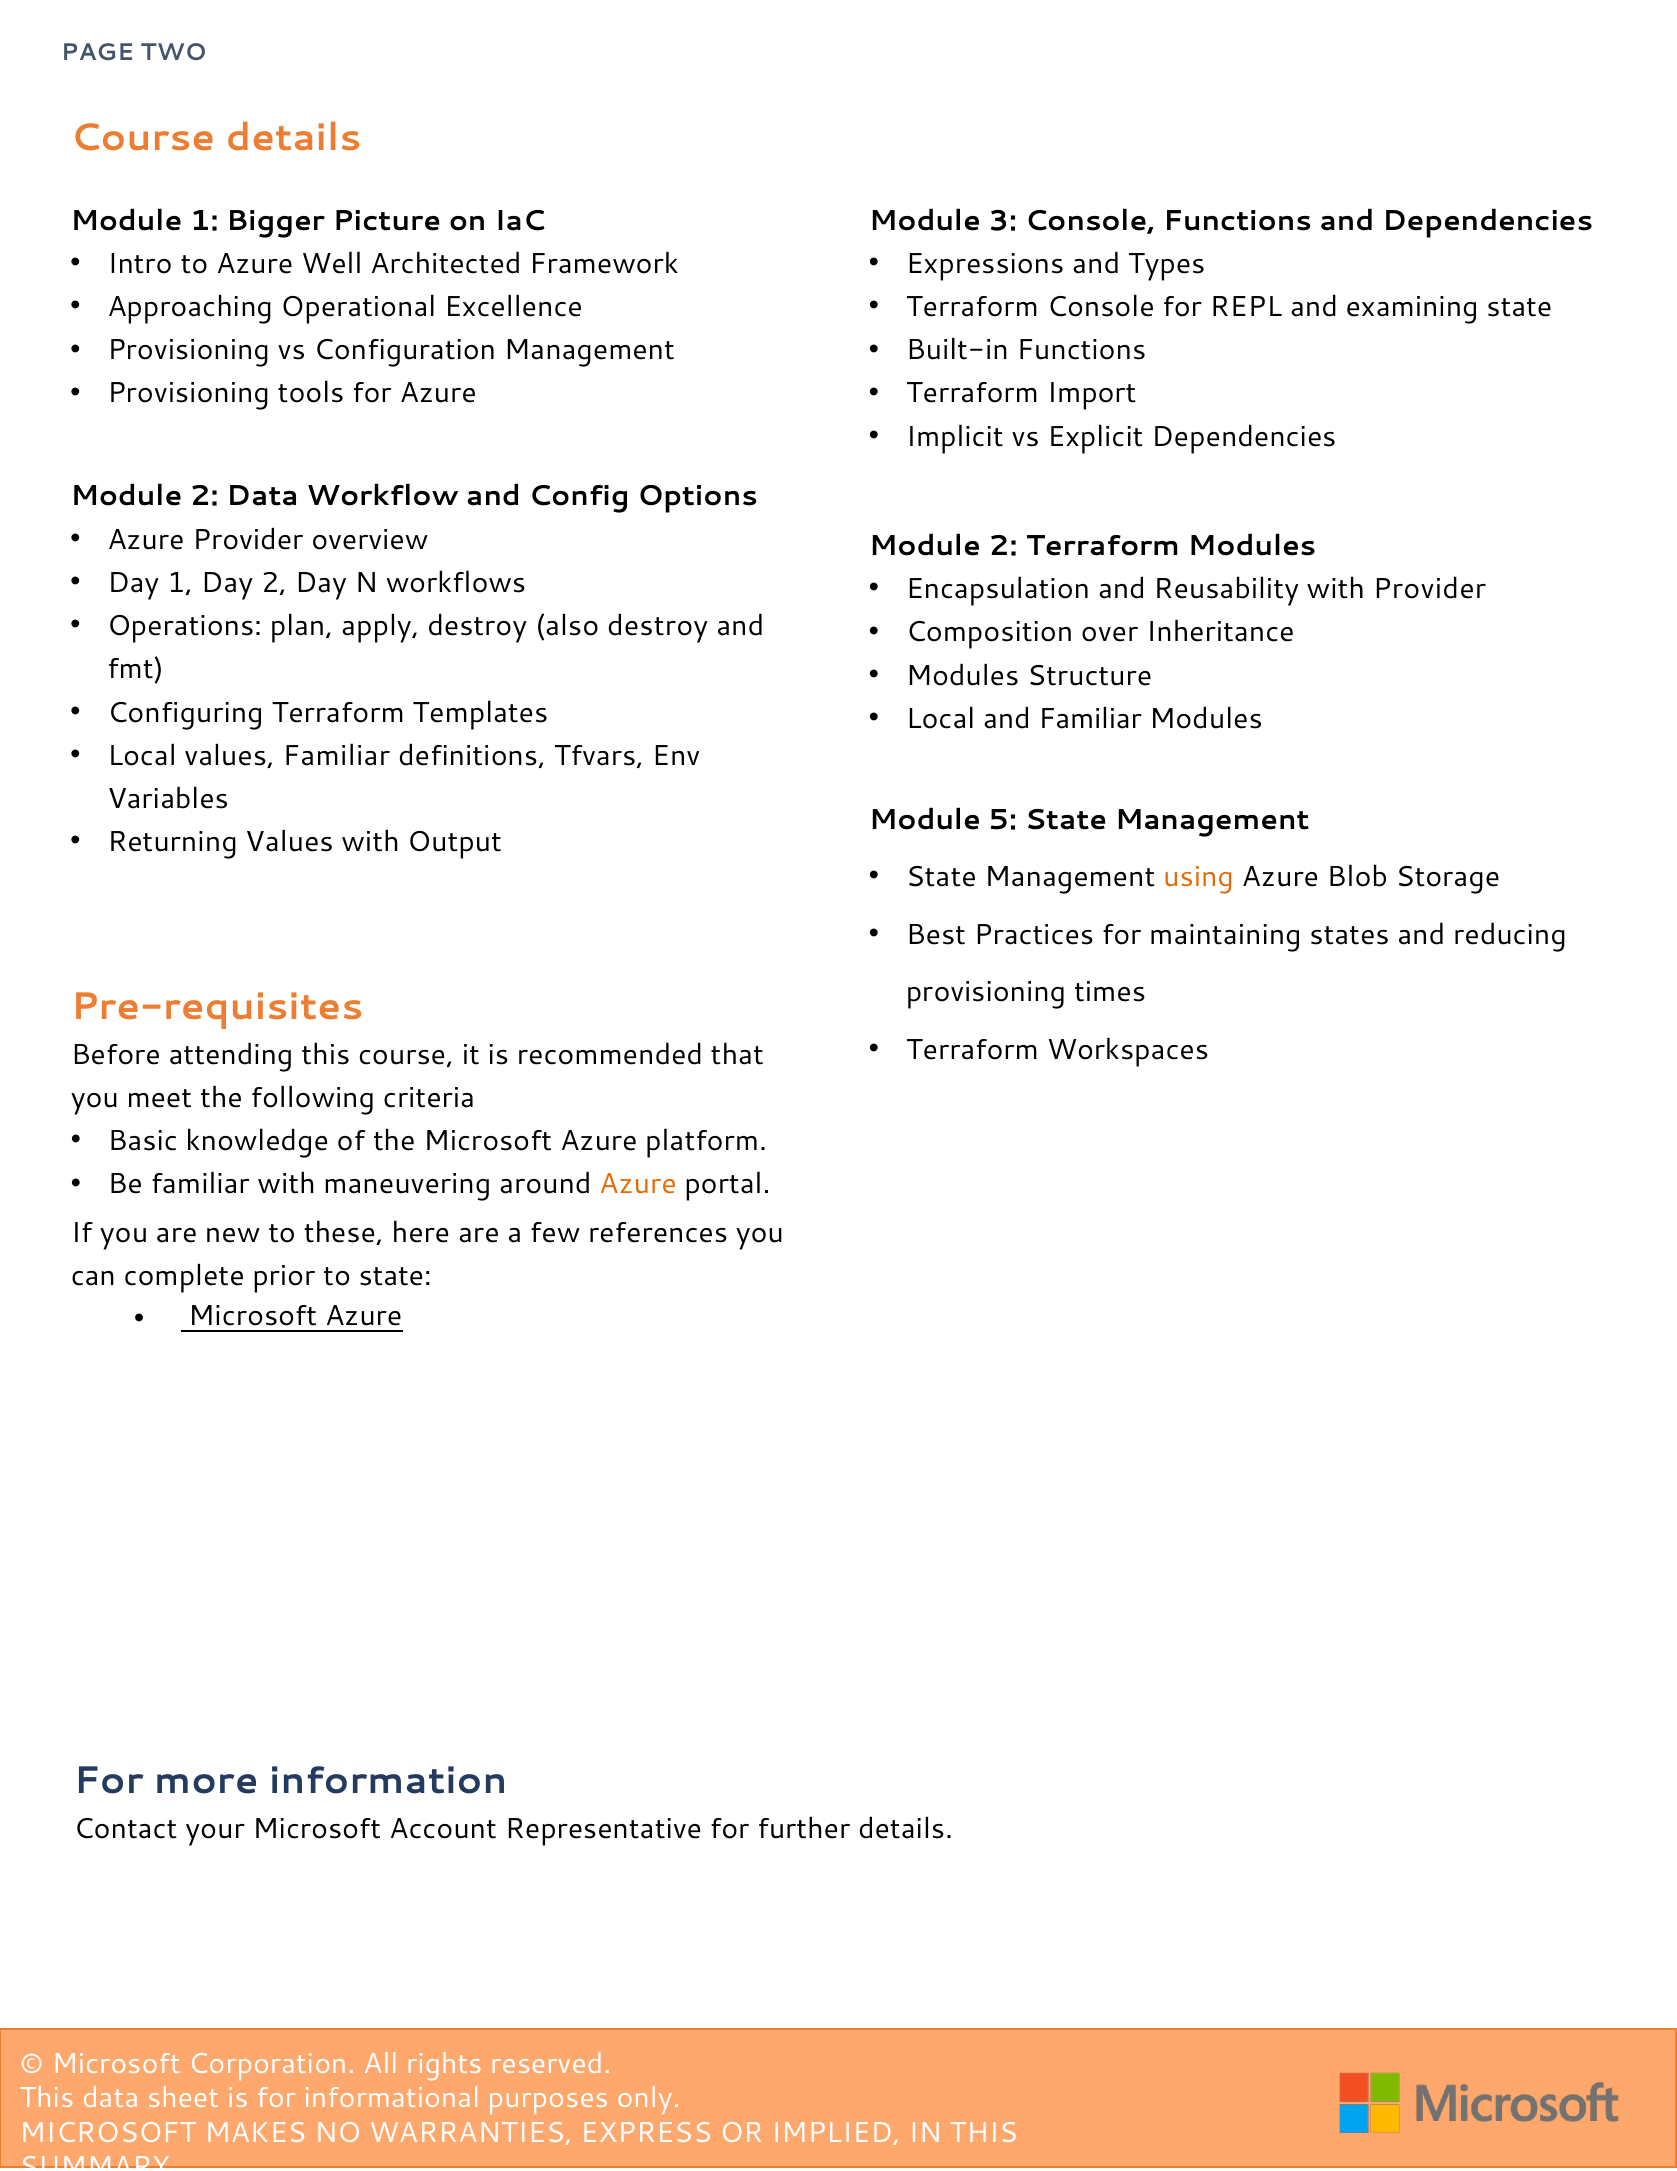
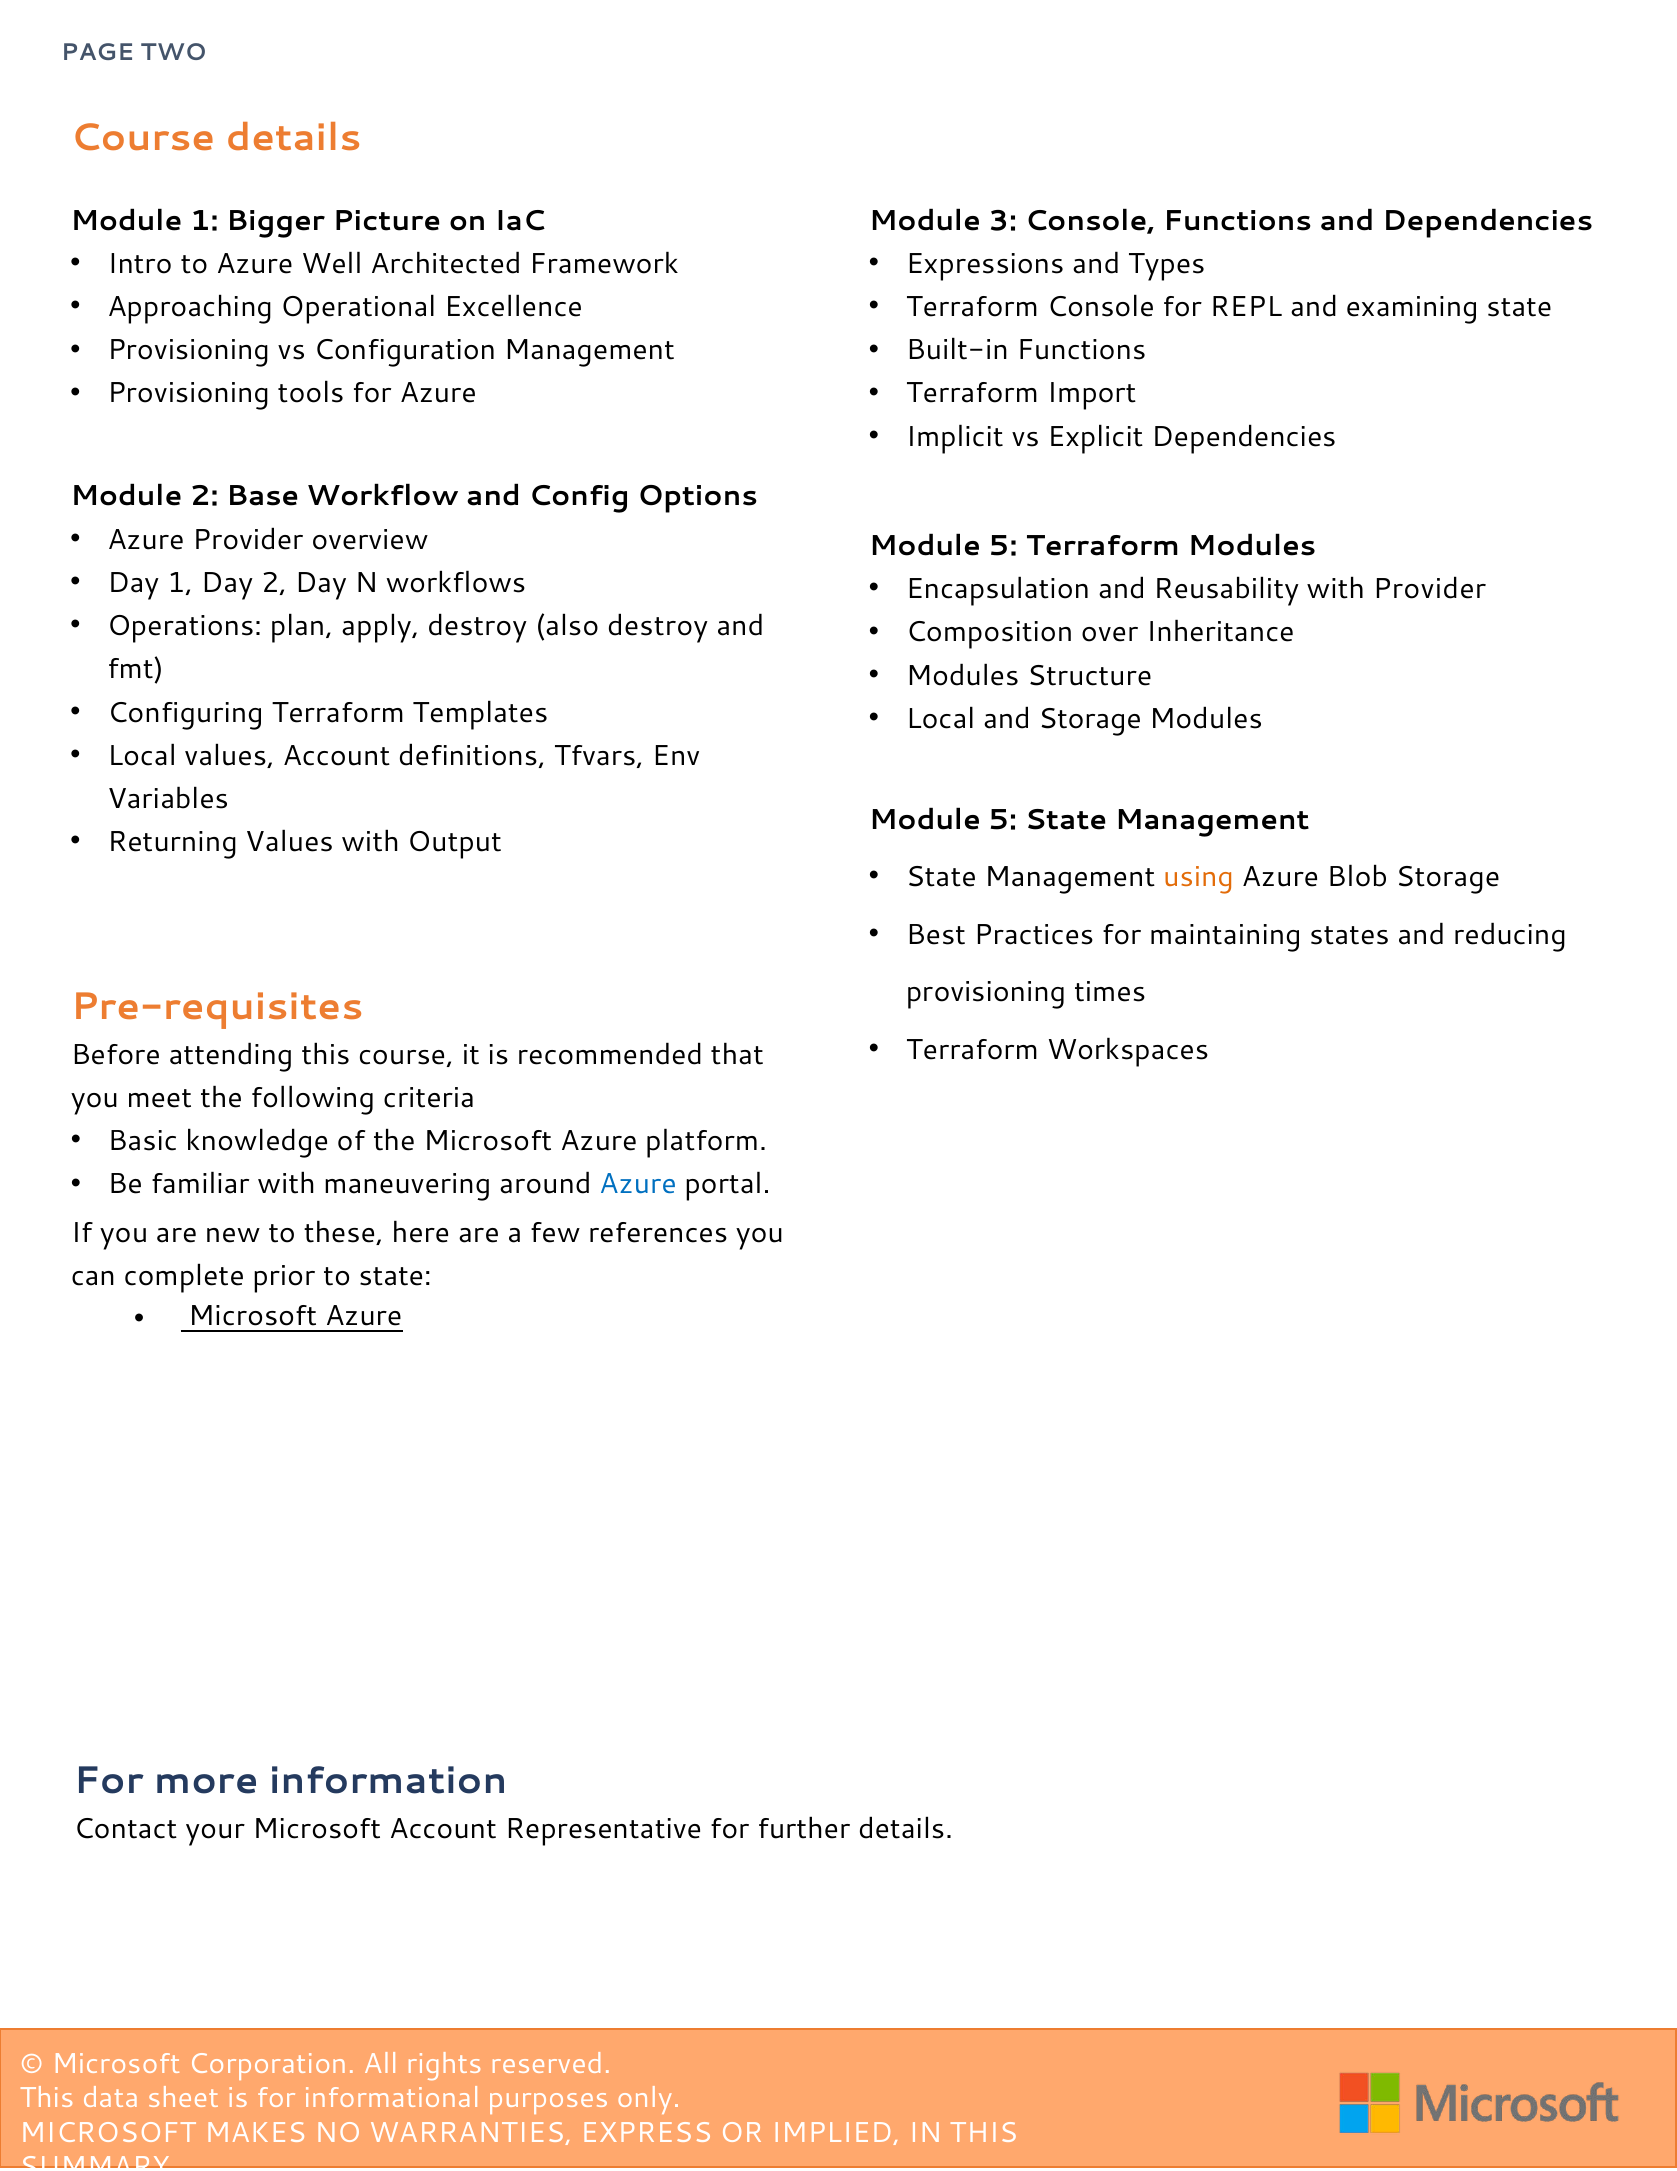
2 Data: Data -> Base
2 at (1003, 546): 2 -> 5
and Familiar: Familiar -> Storage
values Familiar: Familiar -> Account
Azure at (638, 1184) colour: orange -> blue
